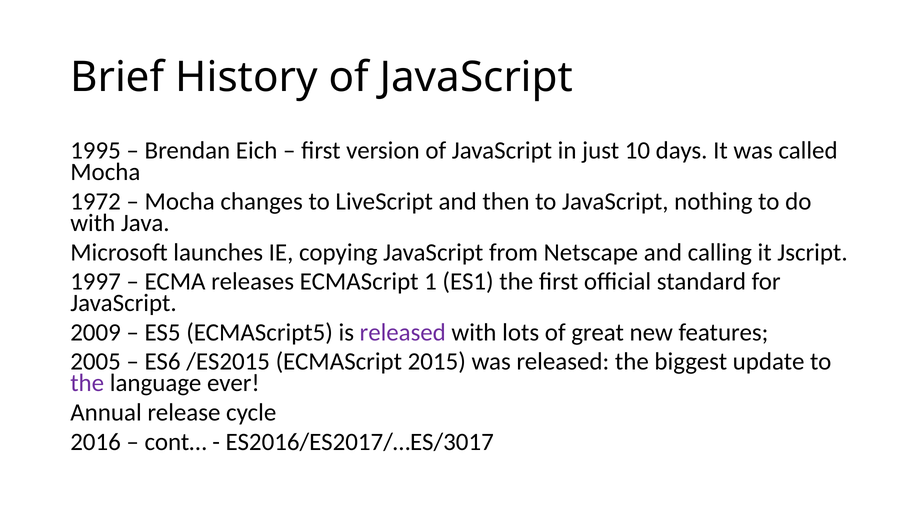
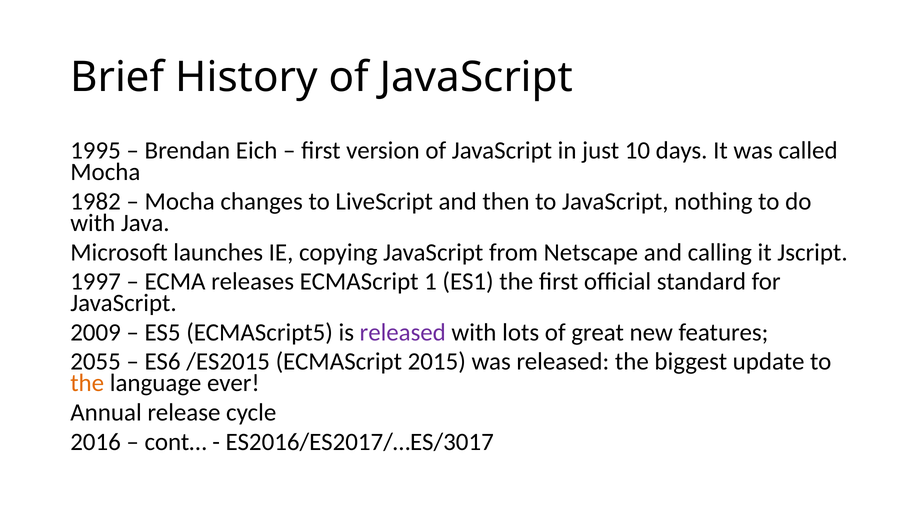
1972: 1972 -> 1982
2005: 2005 -> 2055
the at (87, 383) colour: purple -> orange
